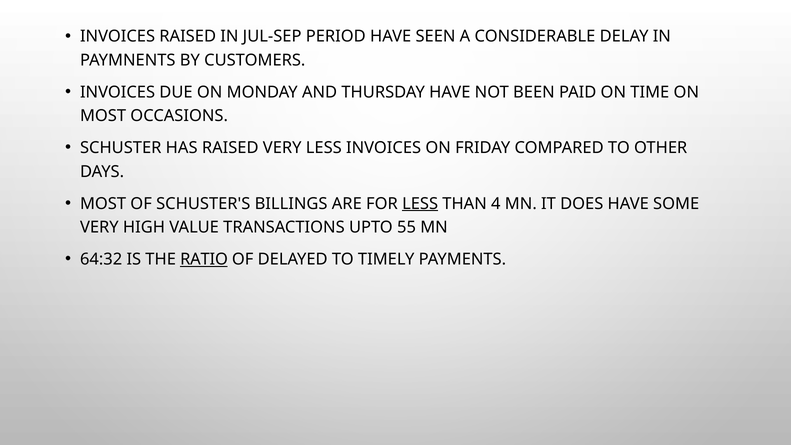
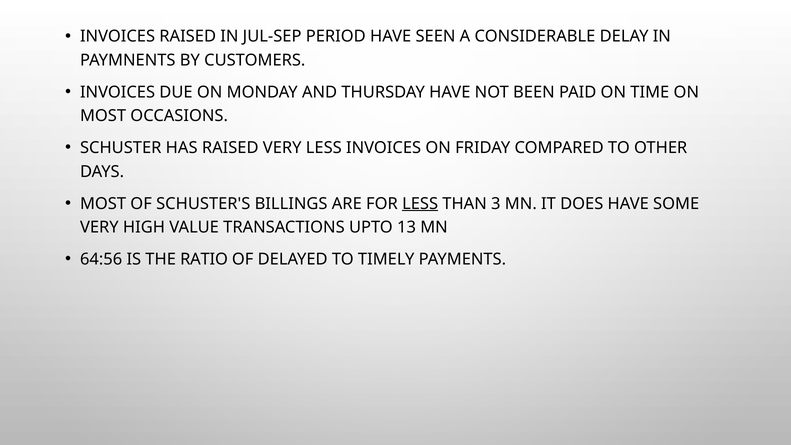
4: 4 -> 3
55: 55 -> 13
64:32: 64:32 -> 64:56
RATIO underline: present -> none
